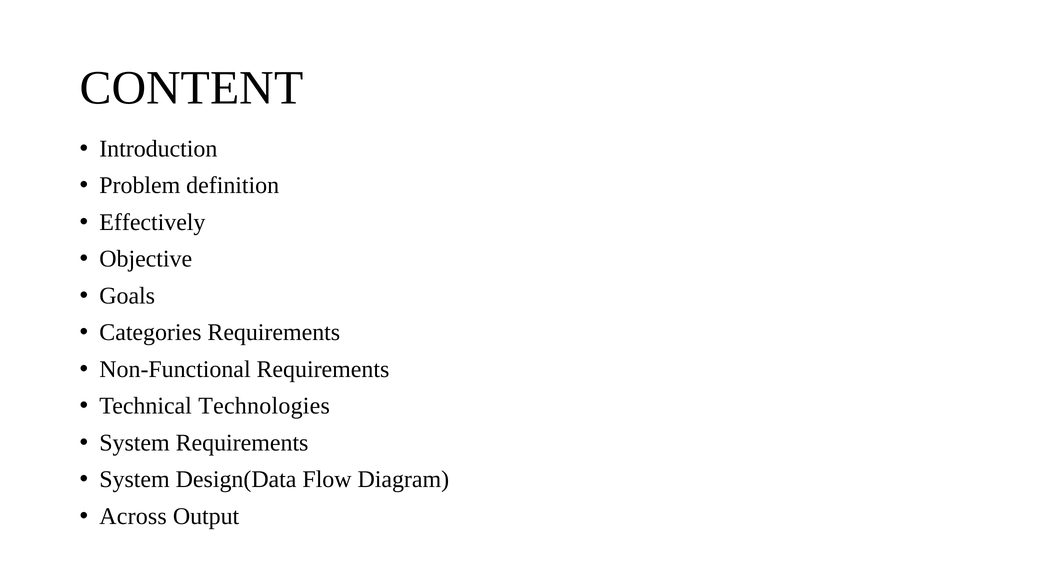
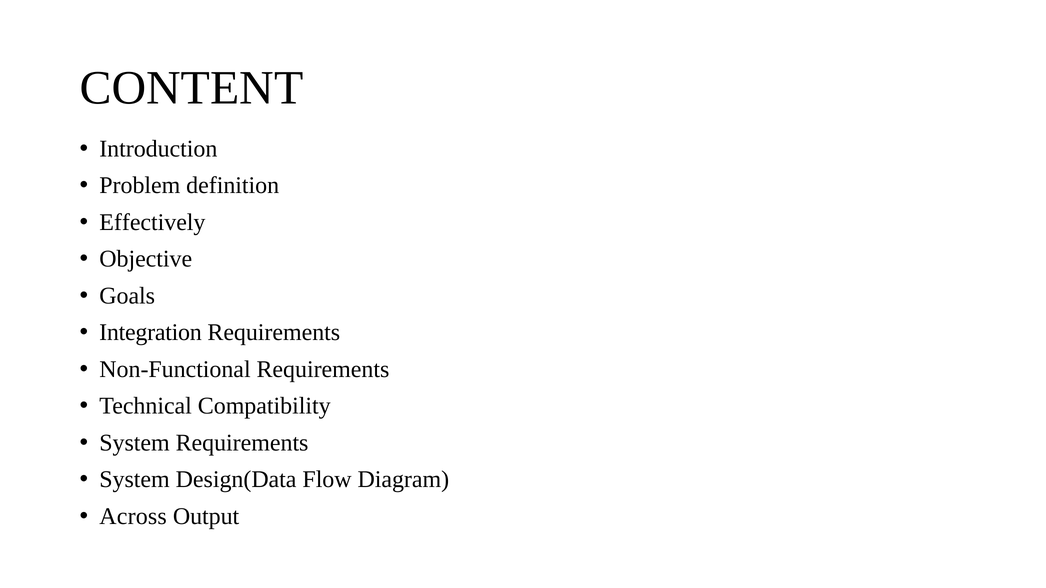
Categories: Categories -> Integration
Technologies: Technologies -> Compatibility
